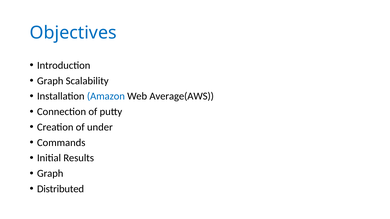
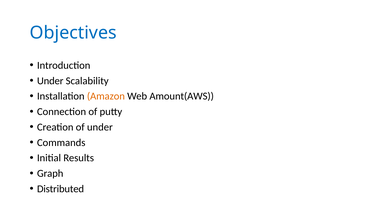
Graph at (50, 81): Graph -> Under
Amazon colour: blue -> orange
Average(AWS: Average(AWS -> Amount(AWS
